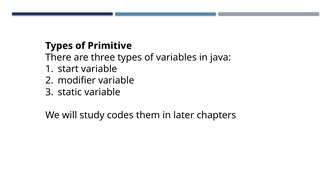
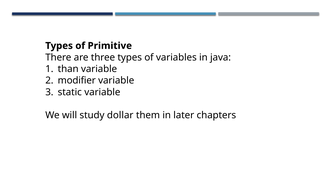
start: start -> than
codes: codes -> dollar
